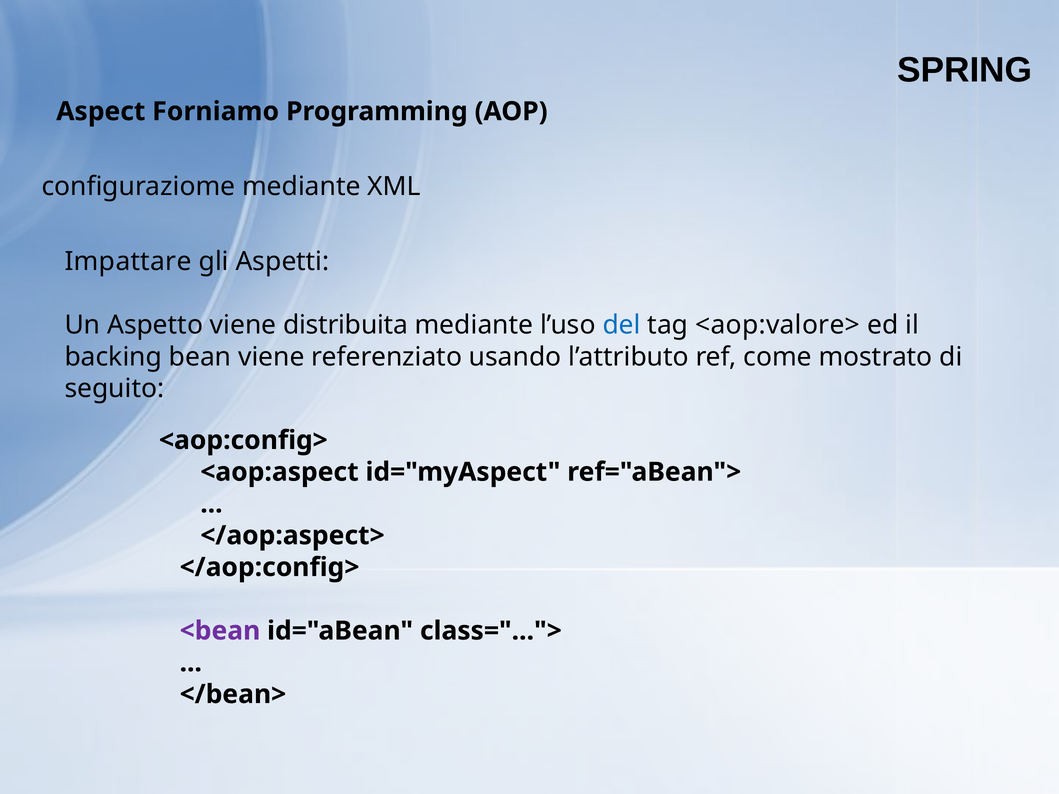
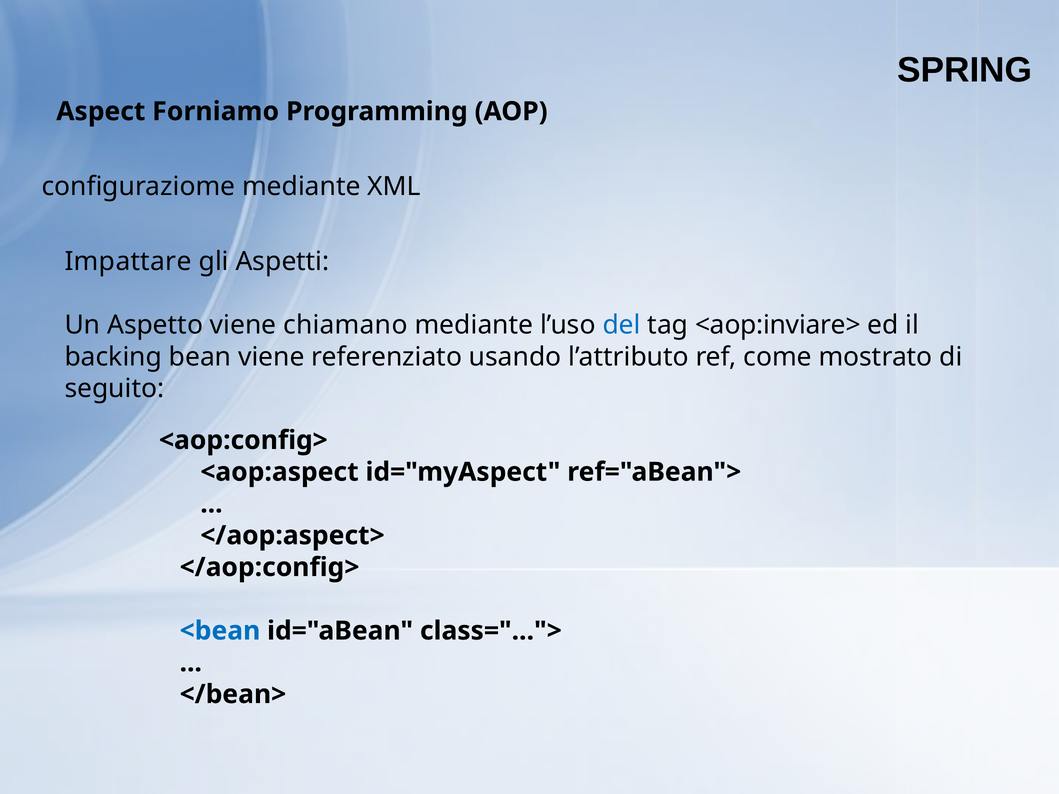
distribuita: distribuita -> chiamano
<aop:valore>: <aop:valore> -> <aop:inviare>
<bean colour: purple -> blue
